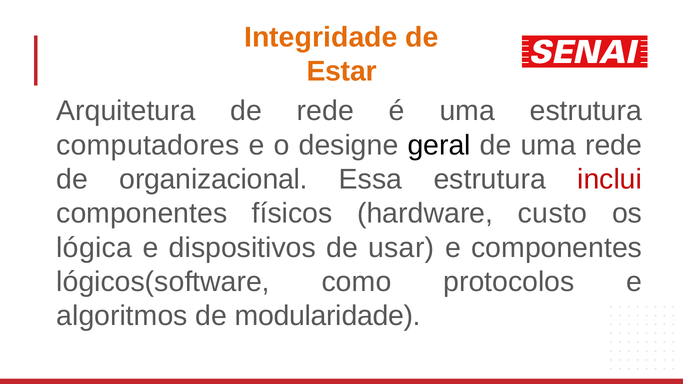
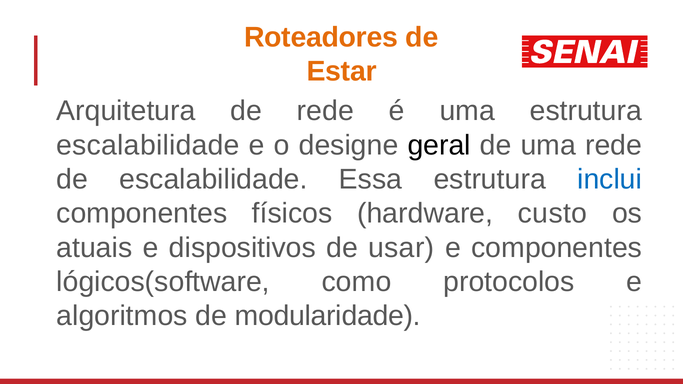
Integridade: Integridade -> Roteadores
computadores at (148, 145): computadores -> escalabilidade
de organizacional: organizacional -> escalabilidade
inclui colour: red -> blue
lógica: lógica -> atuais
